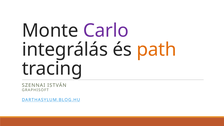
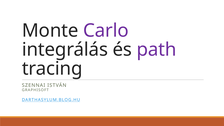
path colour: orange -> purple
